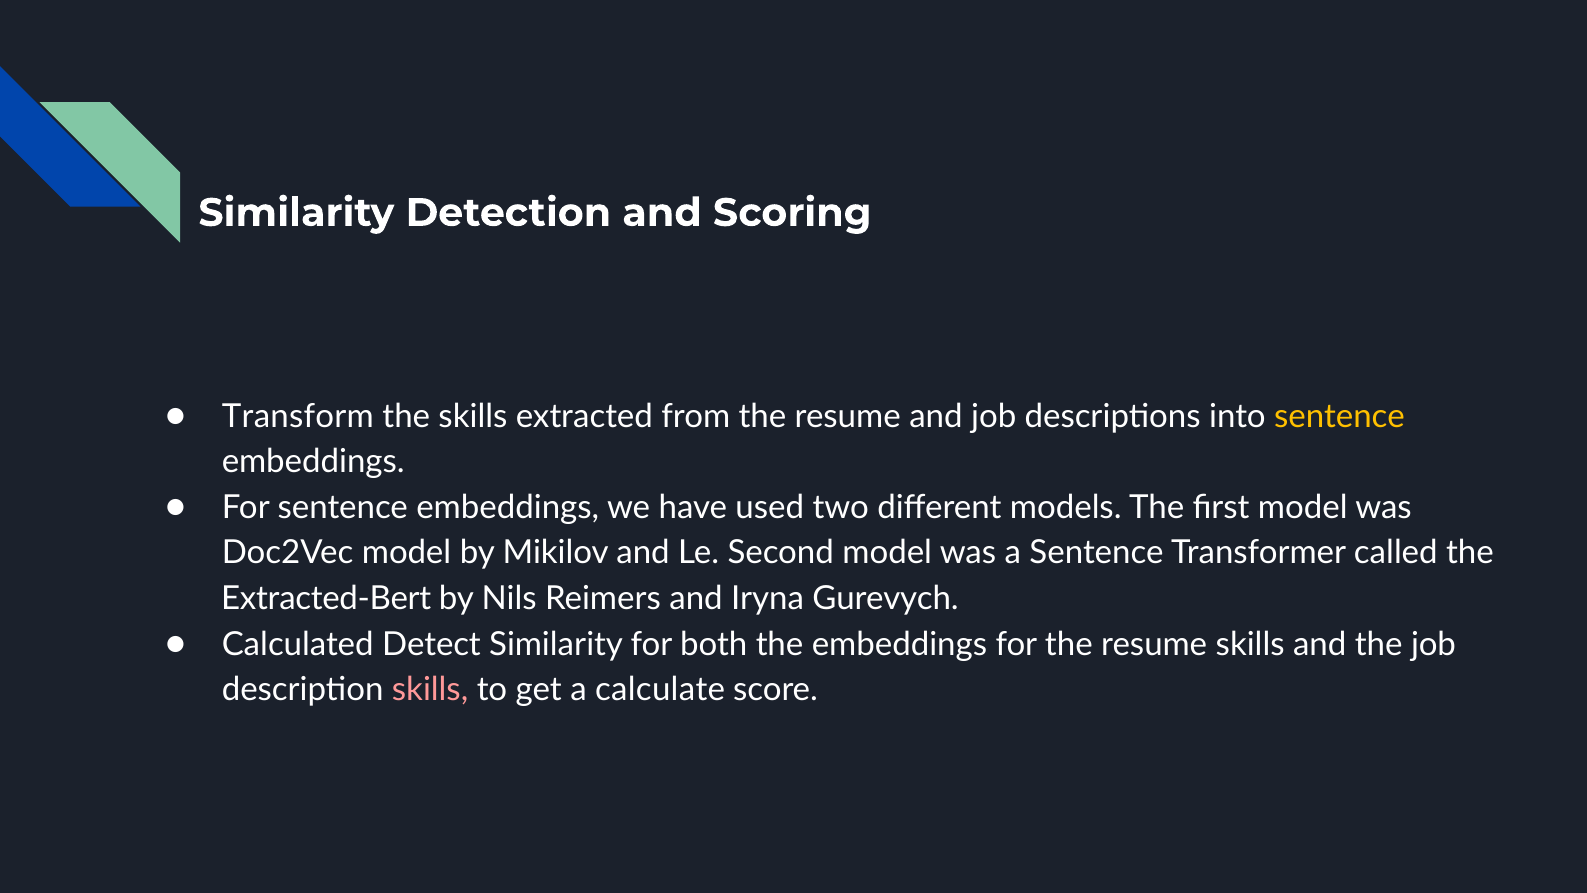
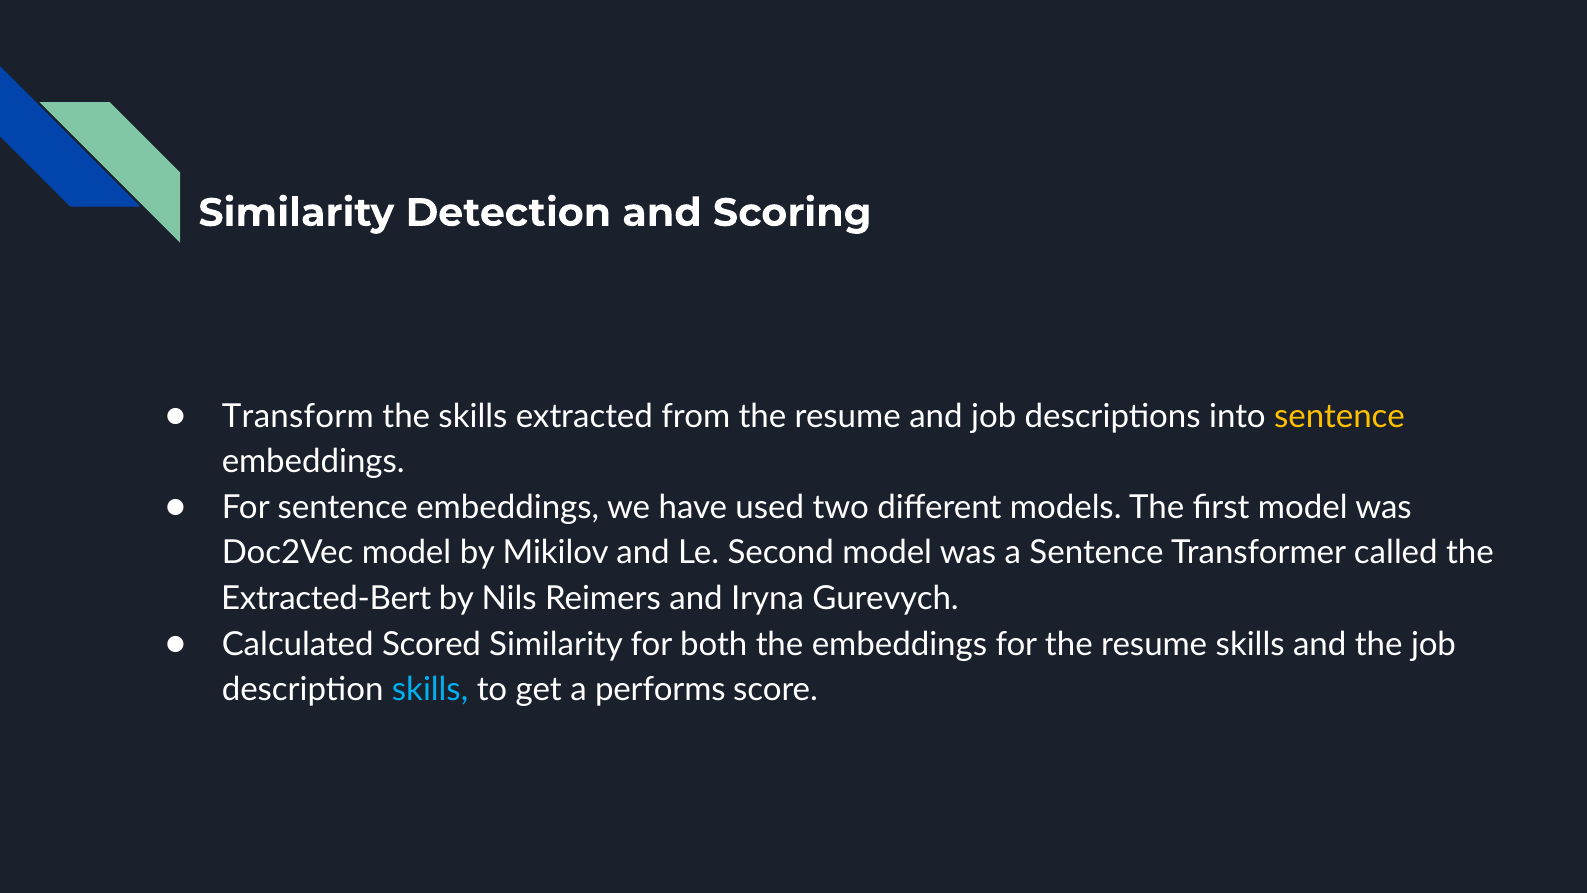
Detect: Detect -> Scored
skills at (430, 690) colour: pink -> light blue
calculate: calculate -> performs
